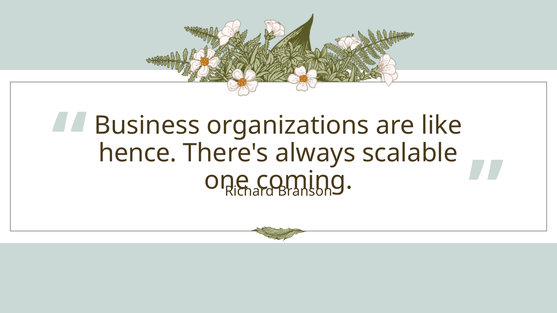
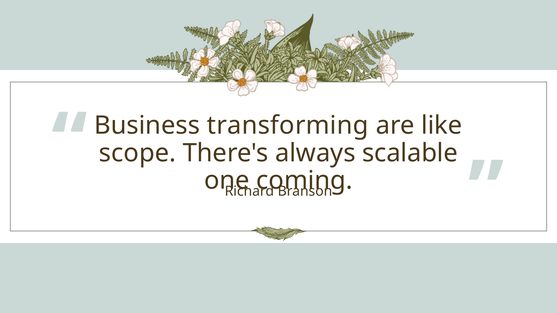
organizations: organizations -> transforming
hence: hence -> scope
